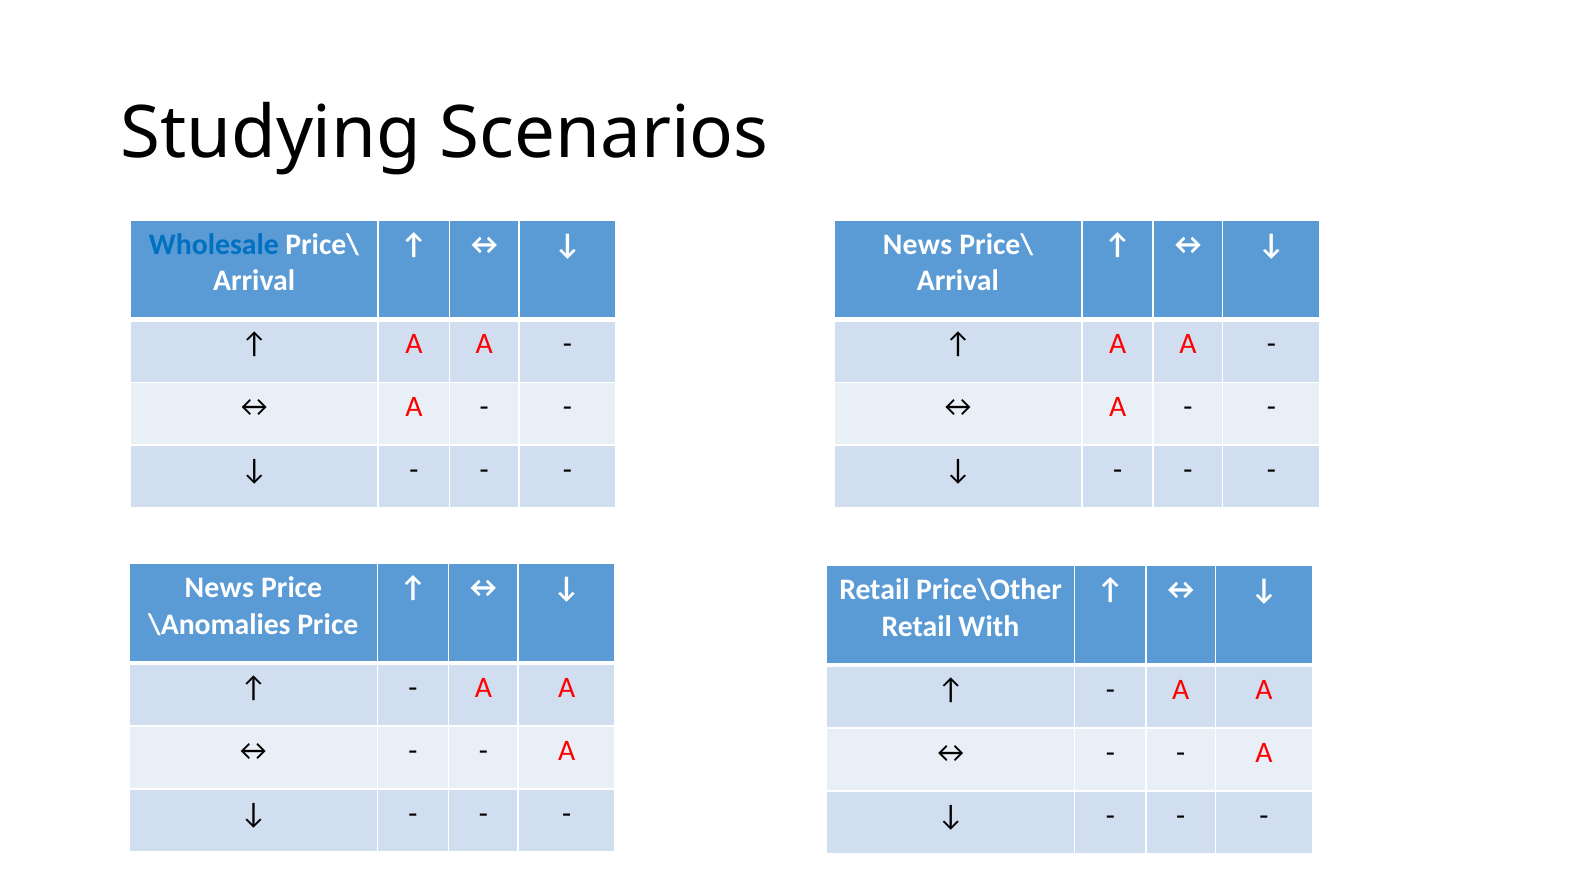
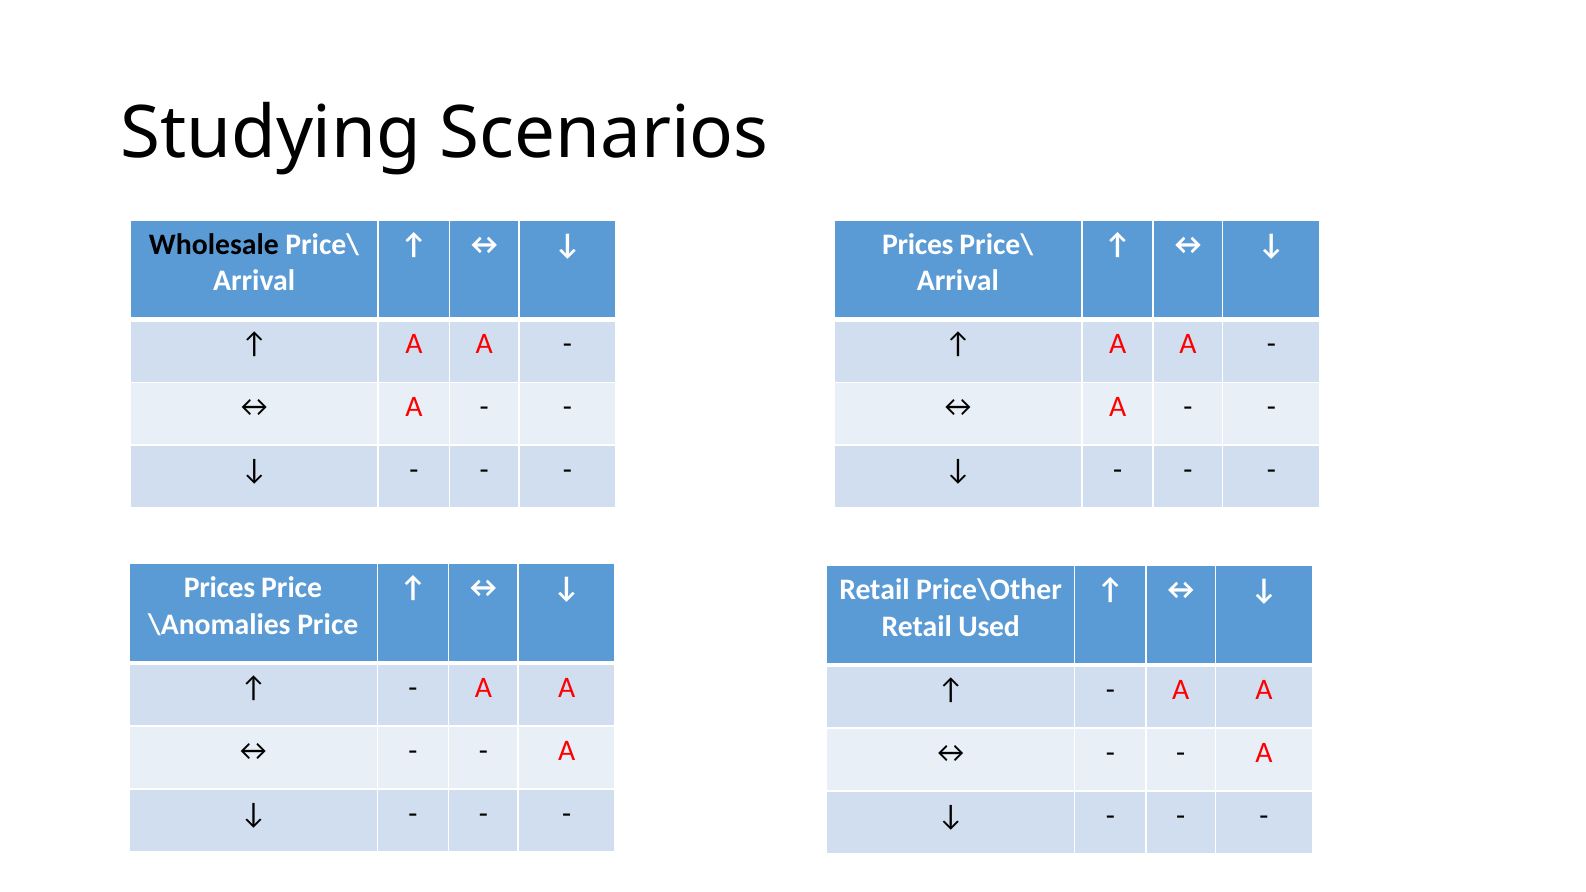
Wholesale colour: blue -> black
News at (918, 244): News -> Prices
News at (219, 588): News -> Prices
With: With -> Used
